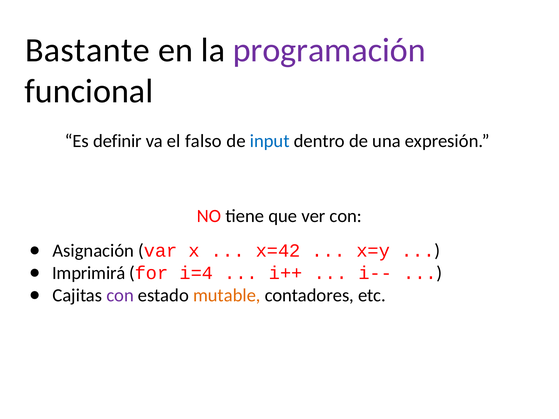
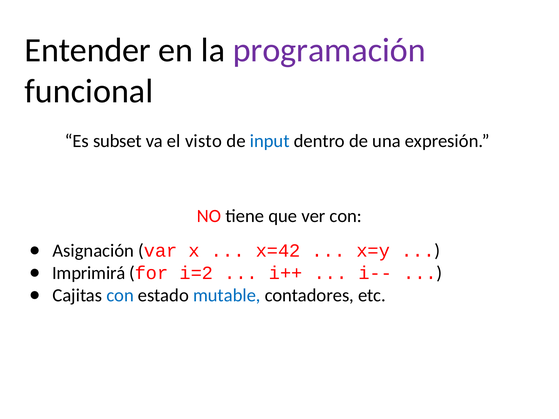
Bastante: Bastante -> Entender
definir: definir -> subset
falso: falso -> visto
i=4: i=4 -> i=2
con at (120, 296) colour: purple -> blue
mutable colour: orange -> blue
